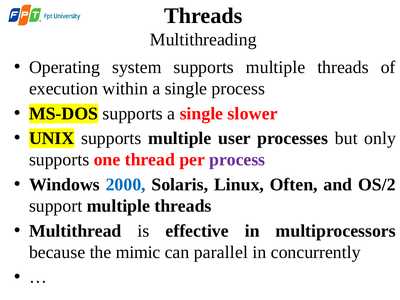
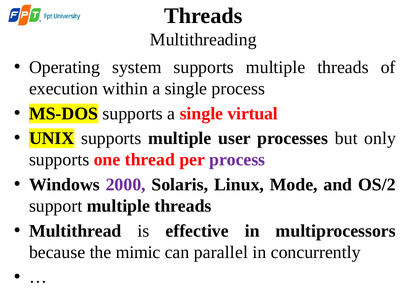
slower: slower -> virtual
2000 colour: blue -> purple
Often: Often -> Mode
